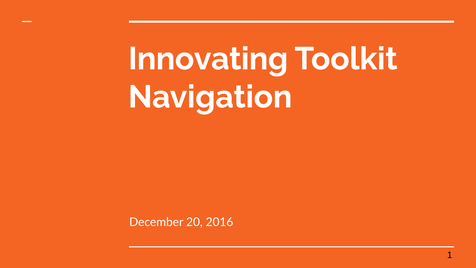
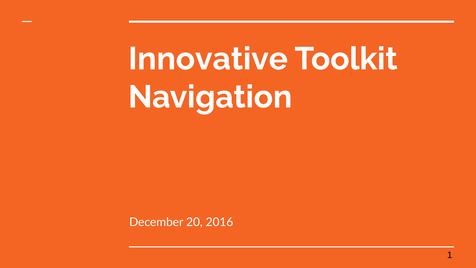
Innovating: Innovating -> Innovative
